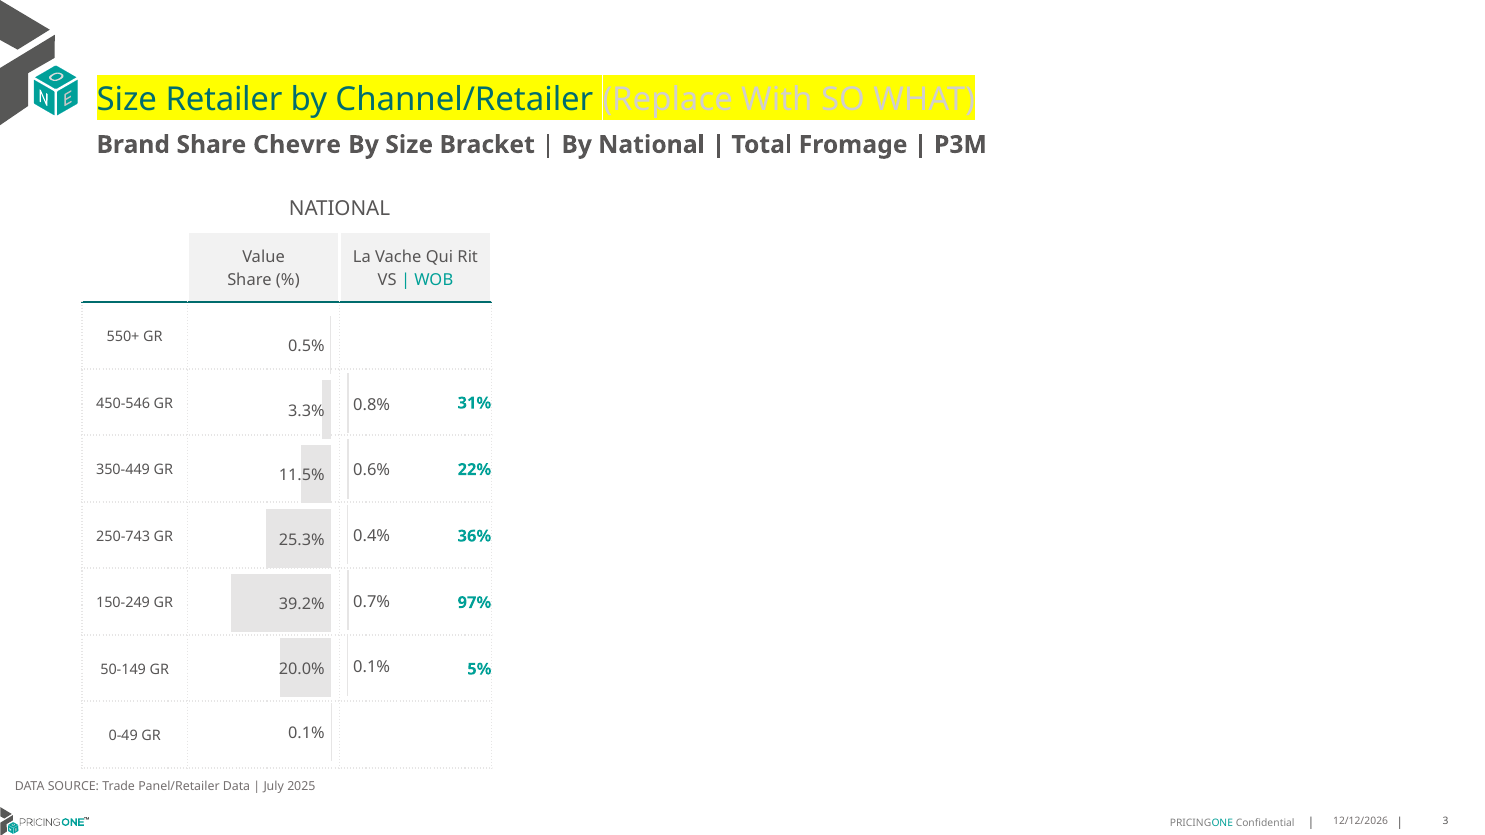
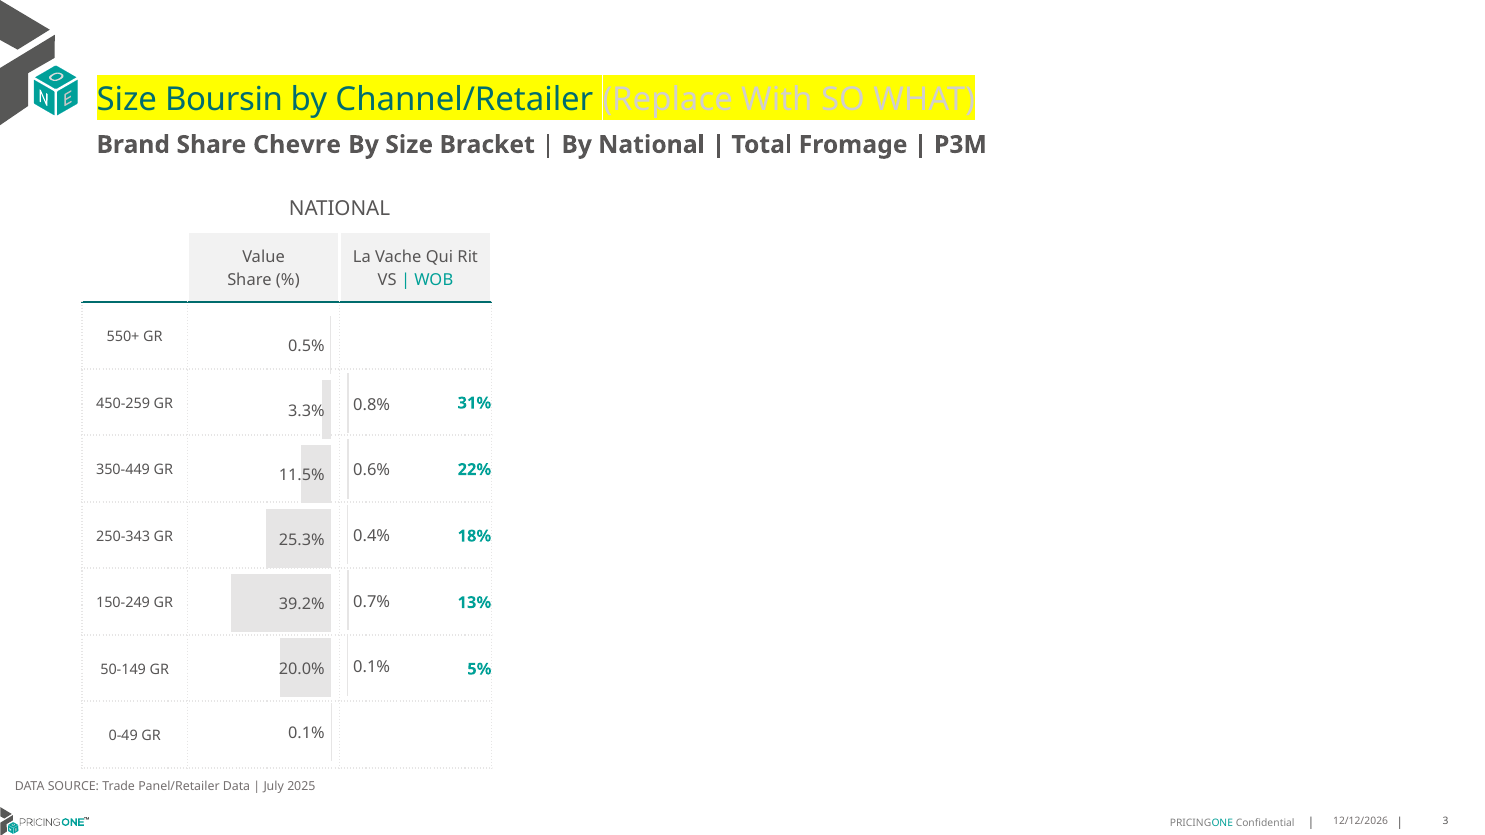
Retailer: Retailer -> Boursin
450-546: 450-546 -> 450-259
250-743: 250-743 -> 250-343
36%: 36% -> 18%
97%: 97% -> 13%
